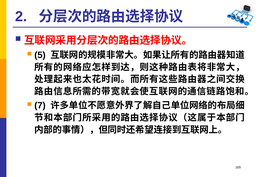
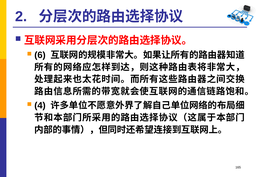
5: 5 -> 6
7: 7 -> 4
